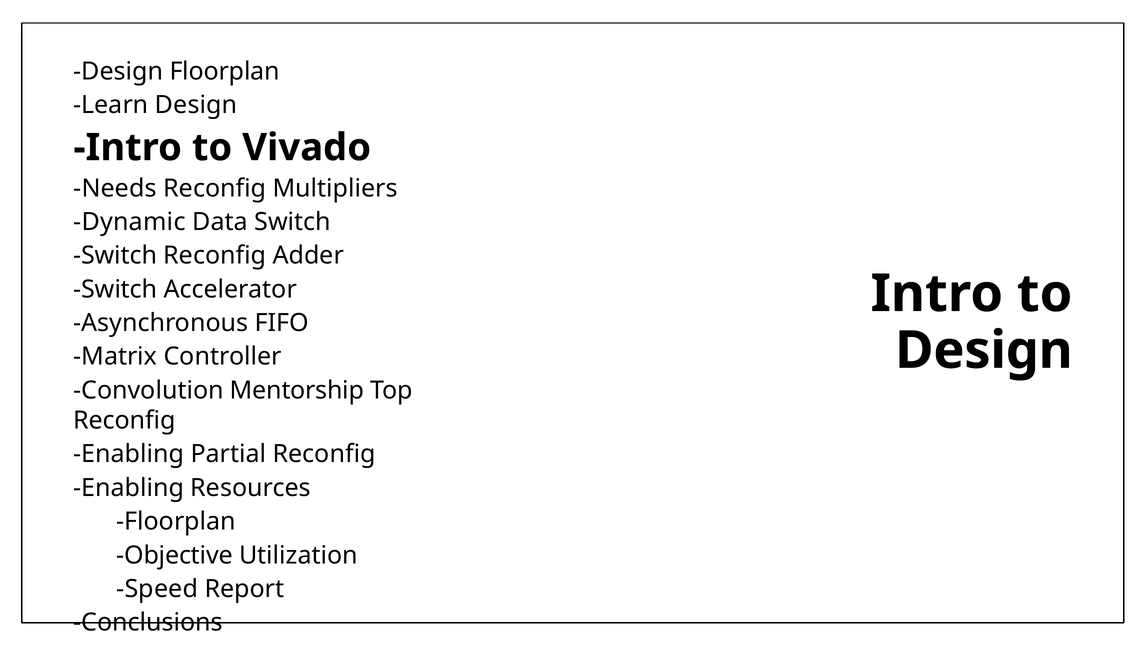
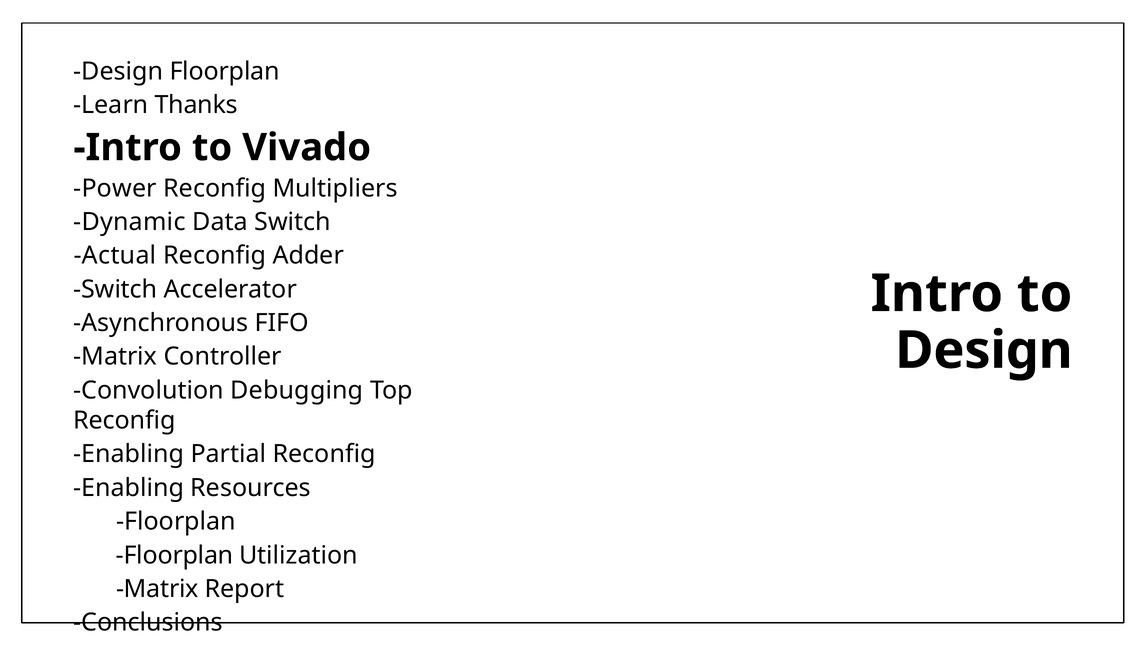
Learn Design: Design -> Thanks
Needs: Needs -> Power
Switch at (115, 255): Switch -> Actual
Mentorship: Mentorship -> Debugging
Objective at (175, 555): Objective -> Floorplan
Speed at (157, 589): Speed -> Matrix
